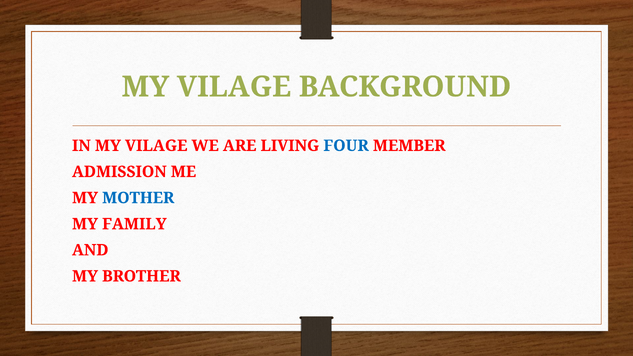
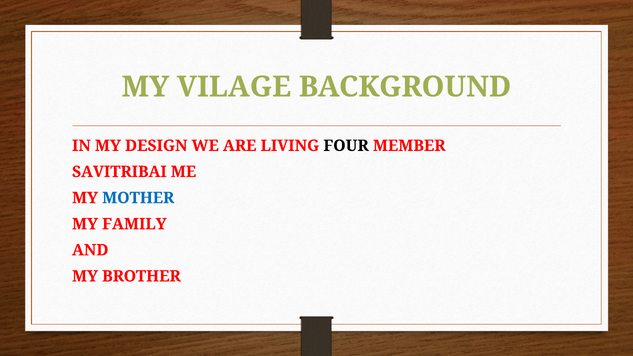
IN MY VILAGE: VILAGE -> DESIGN
FOUR colour: blue -> black
ADMISSION: ADMISSION -> SAVITRIBAI
